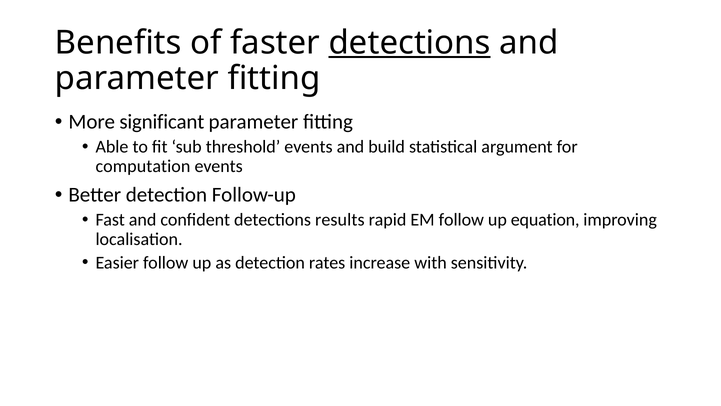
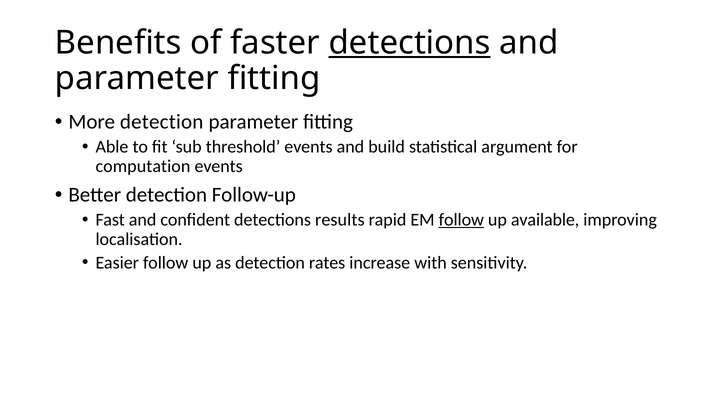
More significant: significant -> detection
follow at (461, 220) underline: none -> present
equation: equation -> available
